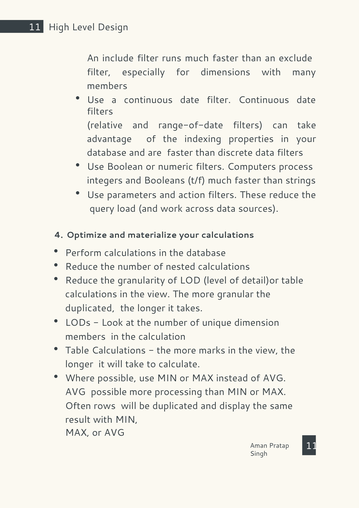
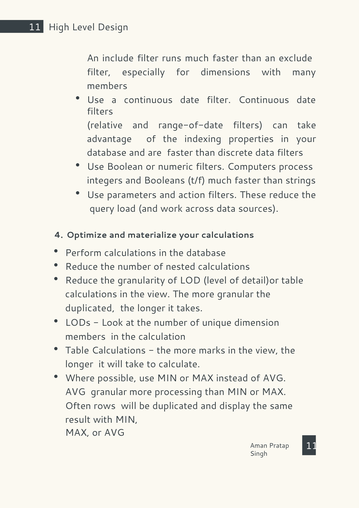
AVG possible: possible -> granular
